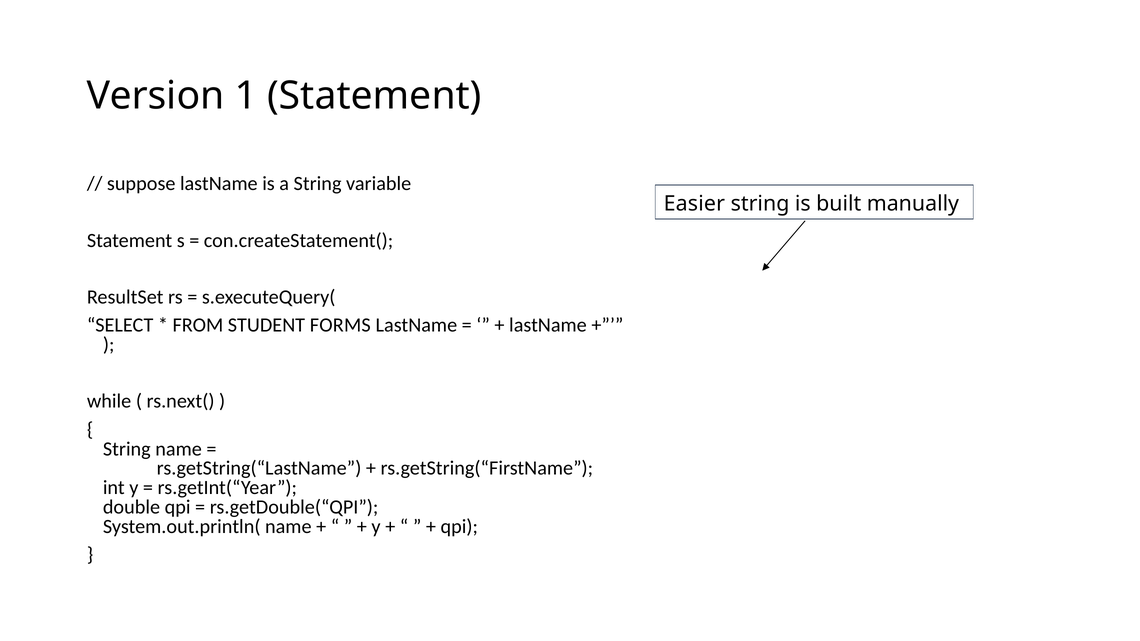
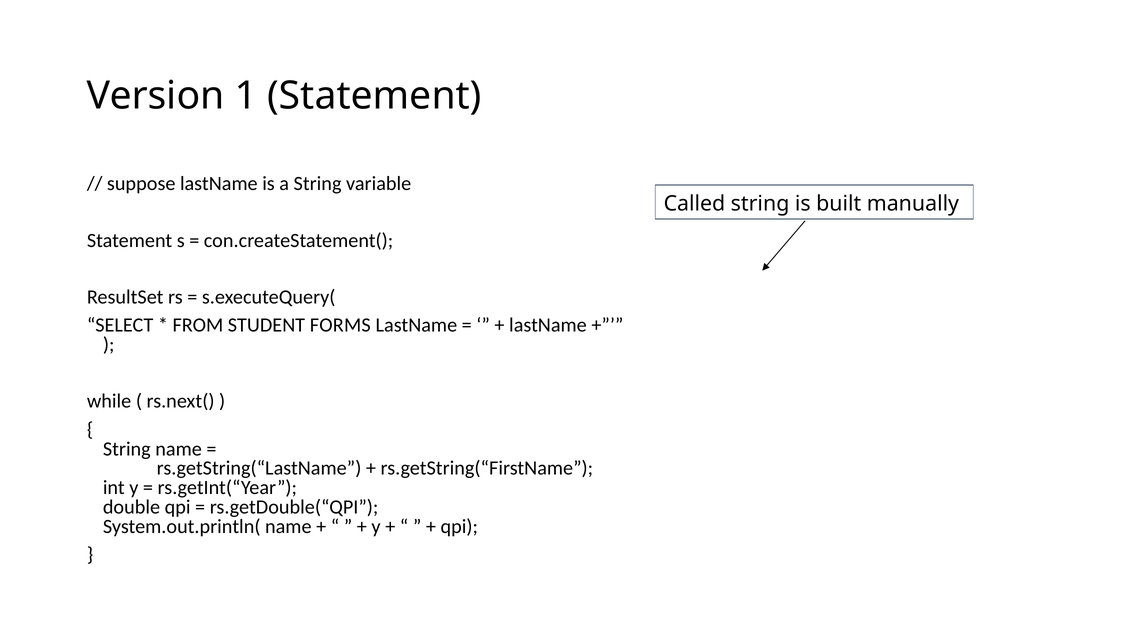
Easier: Easier -> Called
